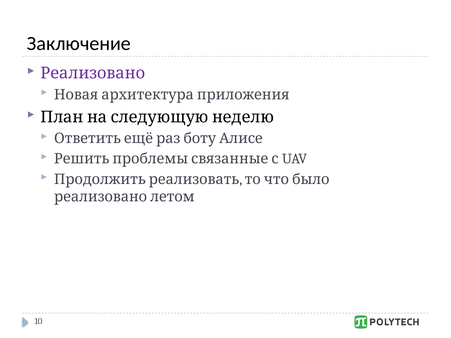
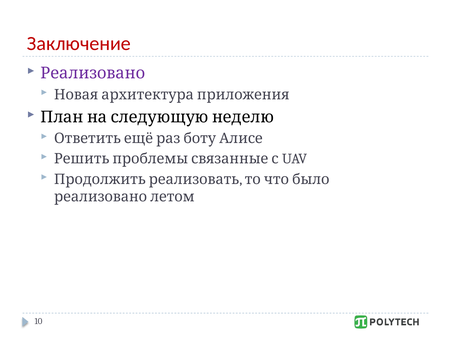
Заключение colour: black -> red
